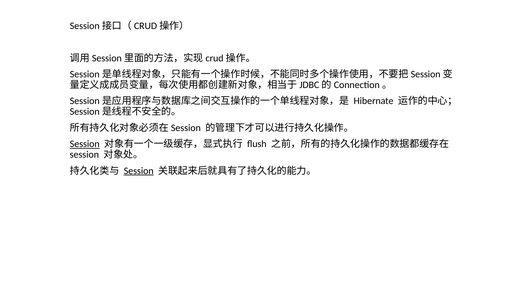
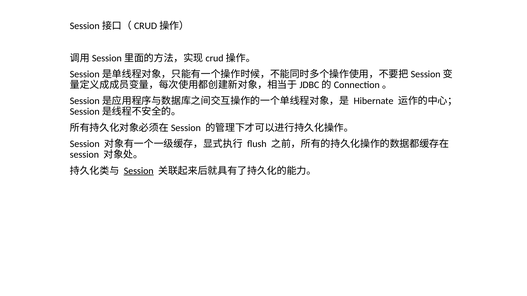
Session at (85, 144) underline: present -> none
